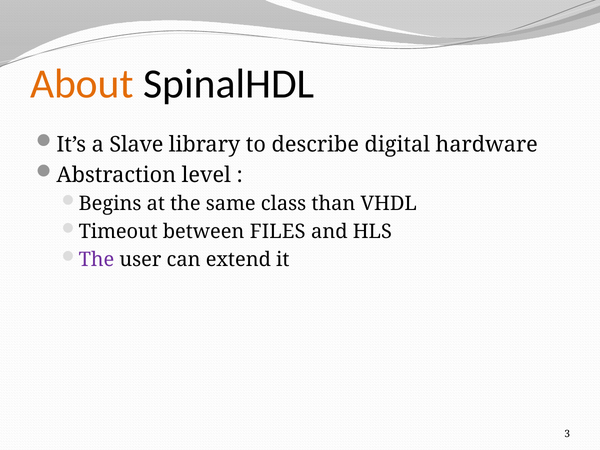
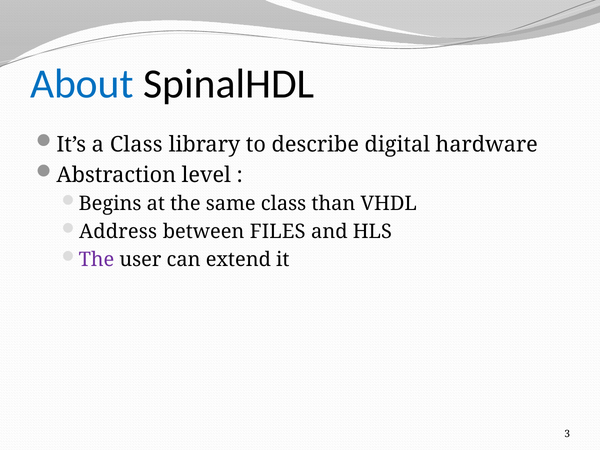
About colour: orange -> blue
a Slave: Slave -> Class
Timeout: Timeout -> Address
